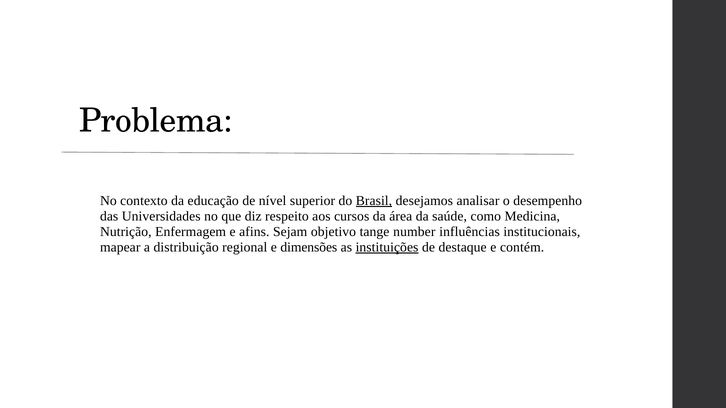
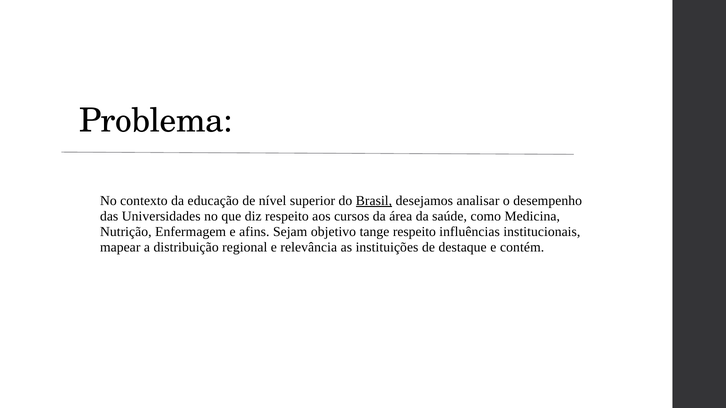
tange number: number -> respeito
dimensões: dimensões -> relevância
instituições underline: present -> none
